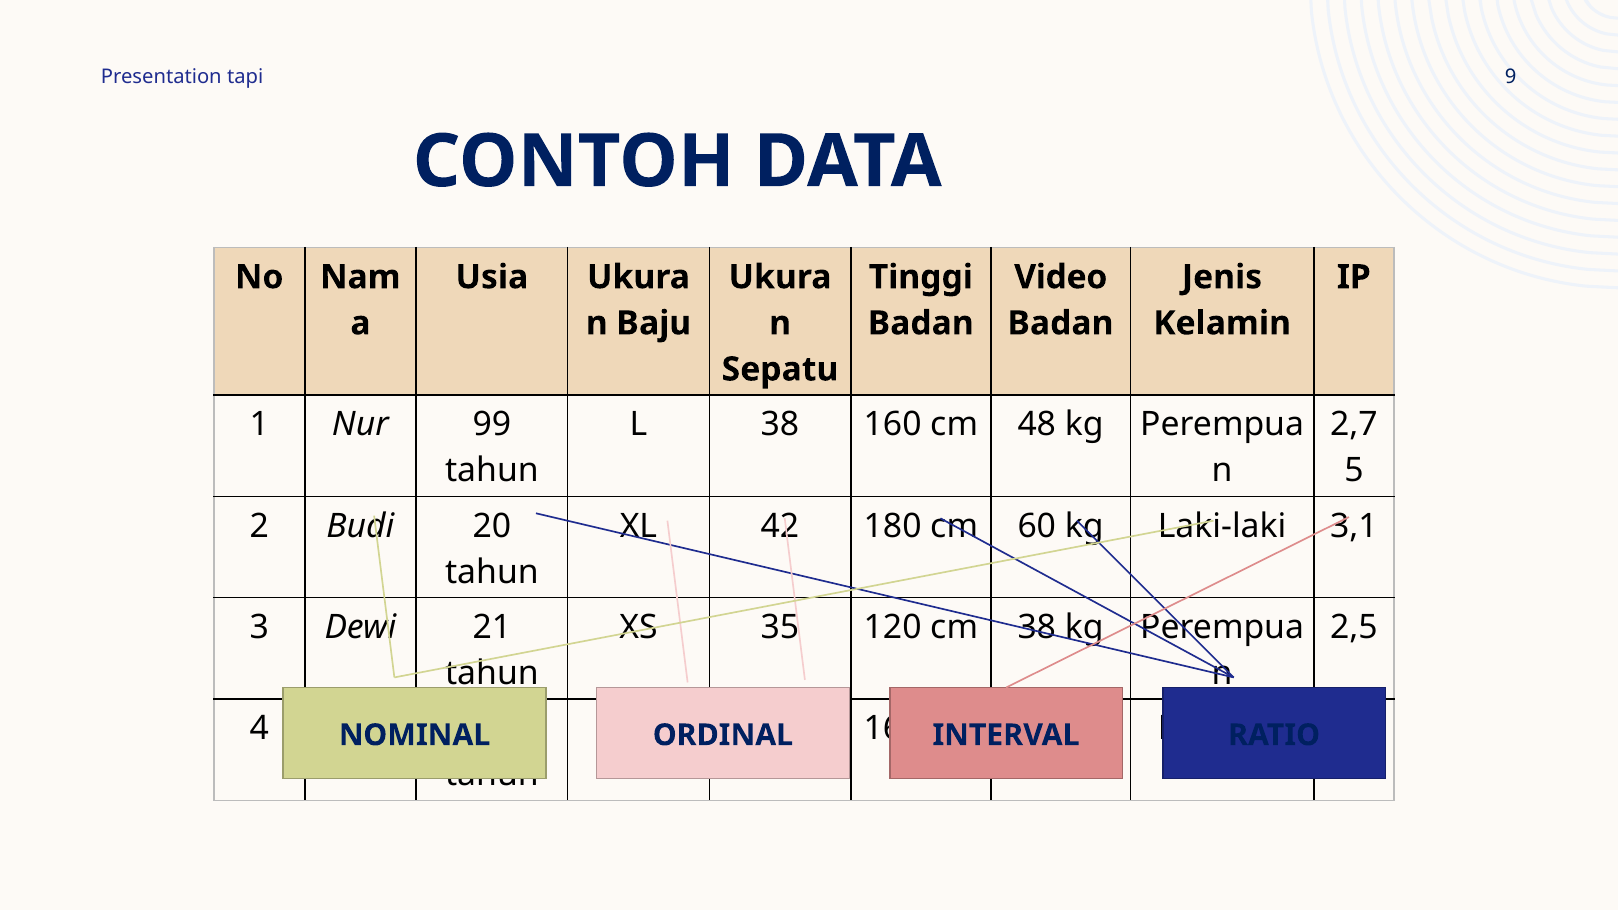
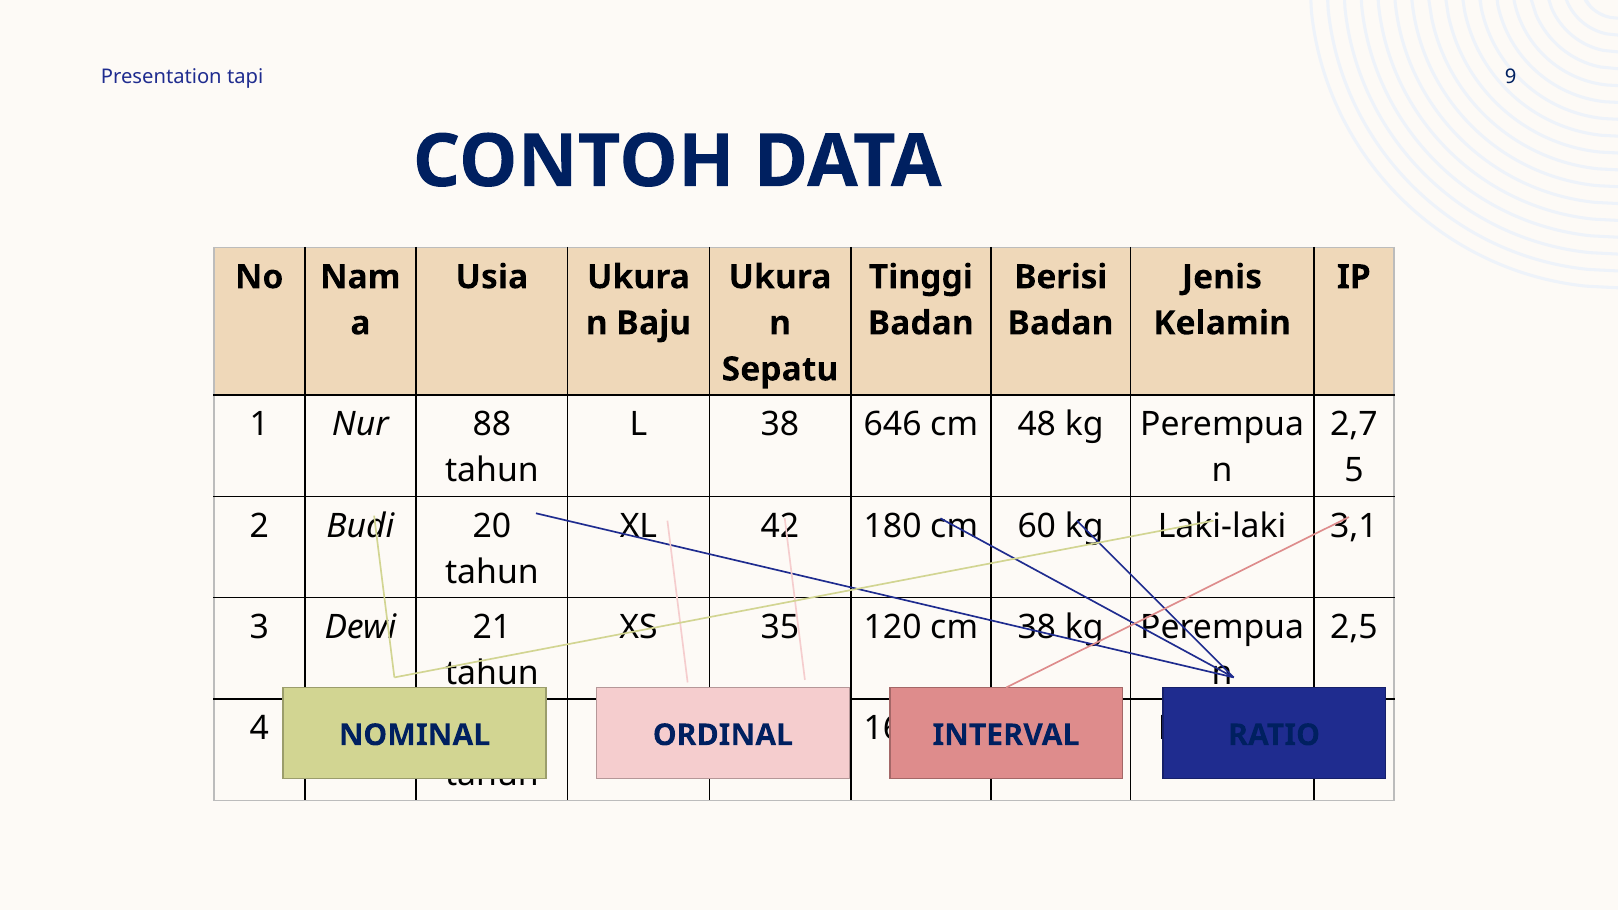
Video: Video -> Berisi
99: 99 -> 88
38 160: 160 -> 646
